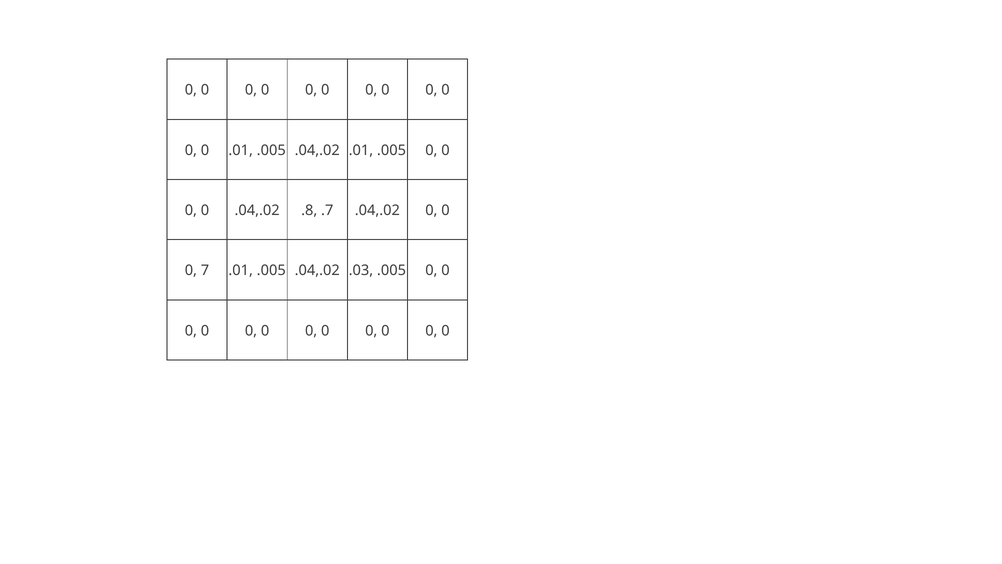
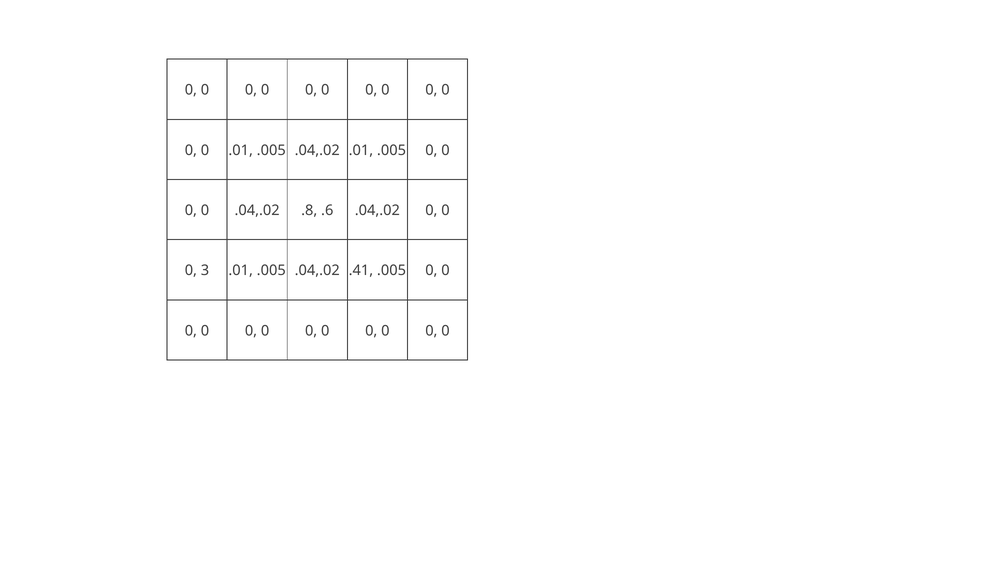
.7: .7 -> .6
7: 7 -> 3
.03: .03 -> .41
